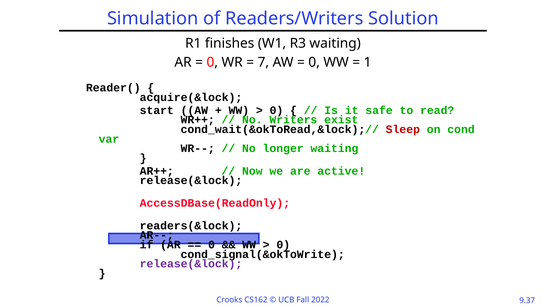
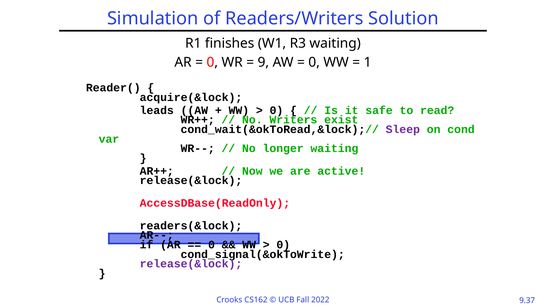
7: 7 -> 9
start: start -> leads
Sleep colour: red -> purple
